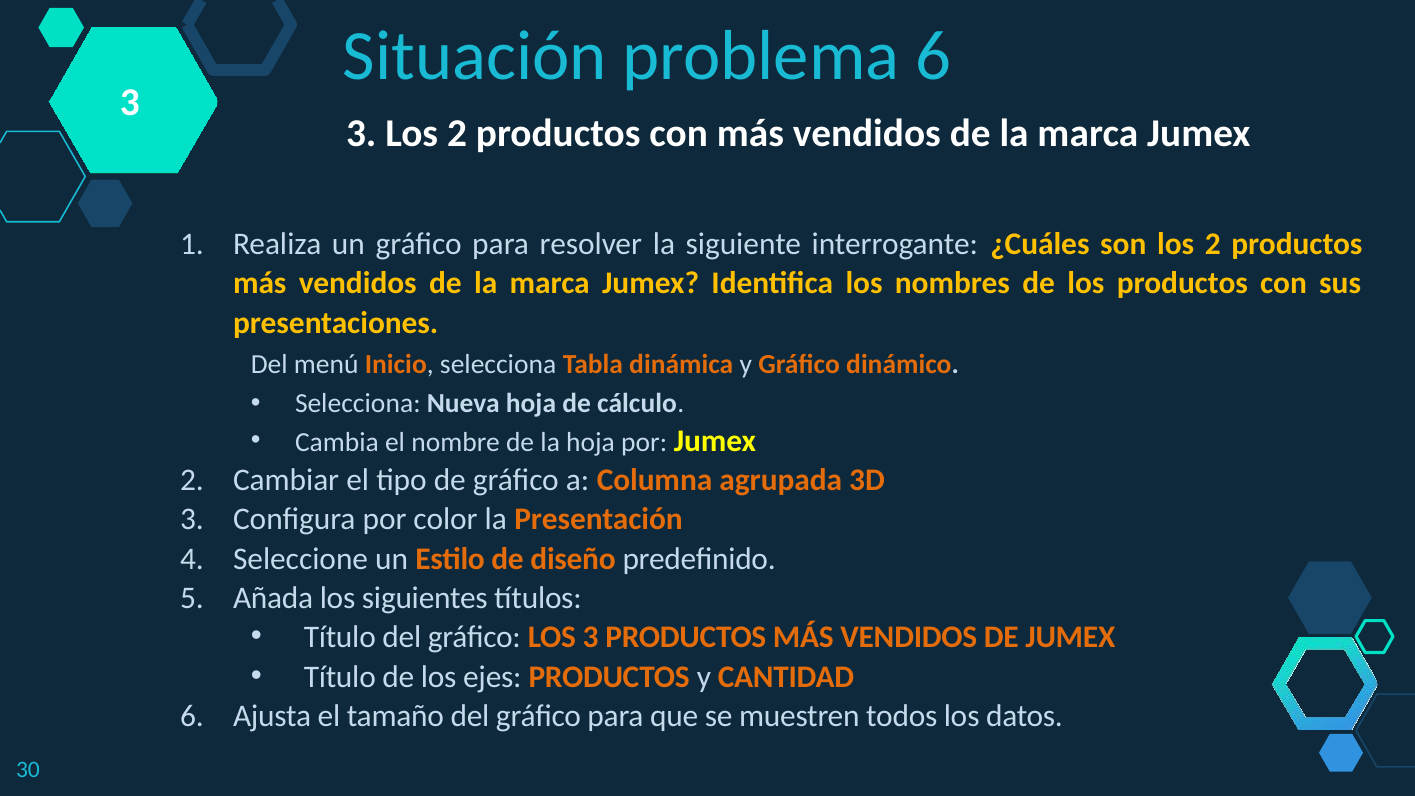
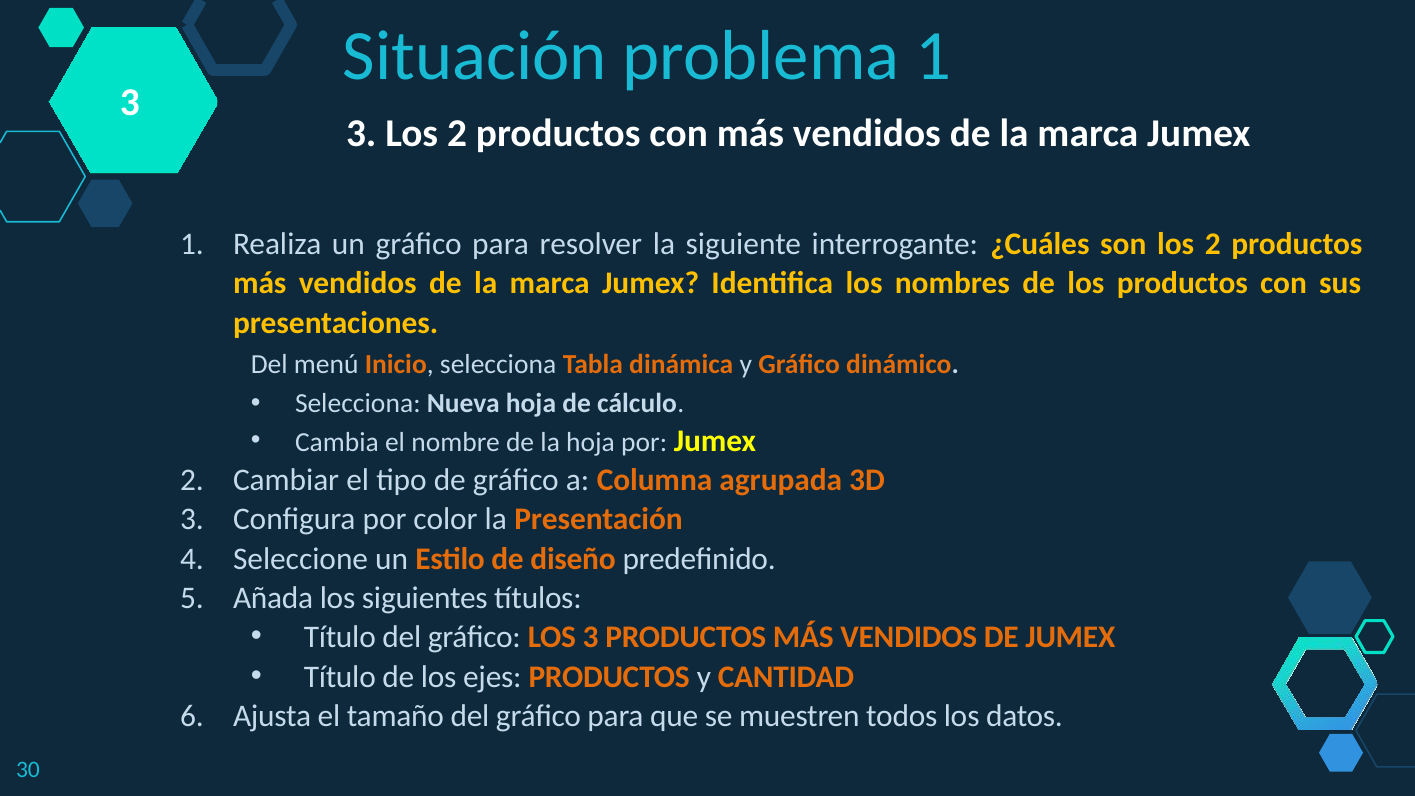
problema 6: 6 -> 1
